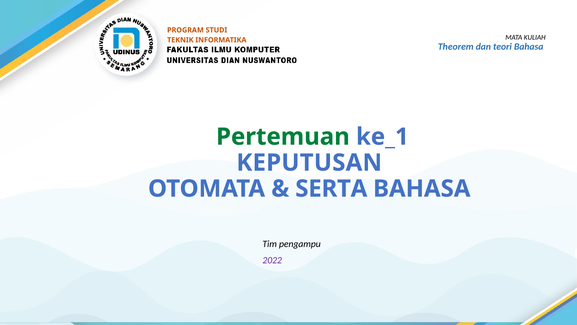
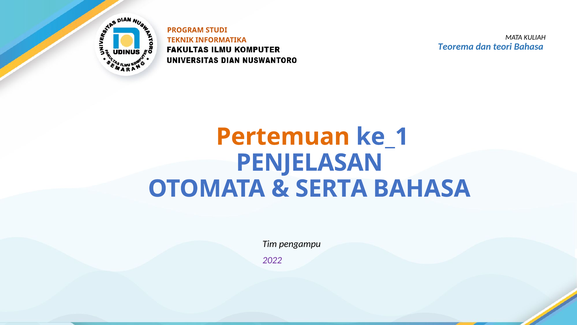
Theorem: Theorem -> Teorema
Pertemuan colour: green -> orange
KEPUTUSAN: KEPUTUSAN -> PENJELASAN
